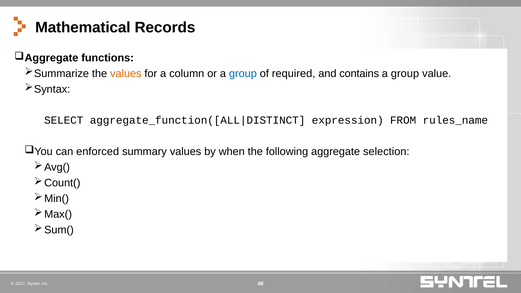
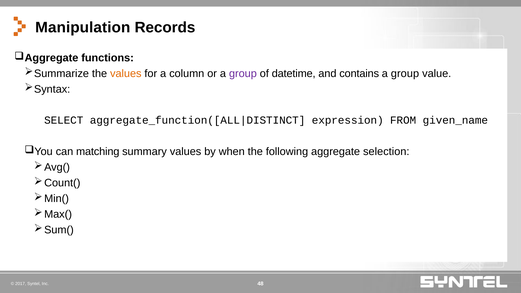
Mathematical: Mathematical -> Manipulation
group at (243, 74) colour: blue -> purple
required: required -> datetime
rules_name: rules_name -> given_name
enforced: enforced -> matching
